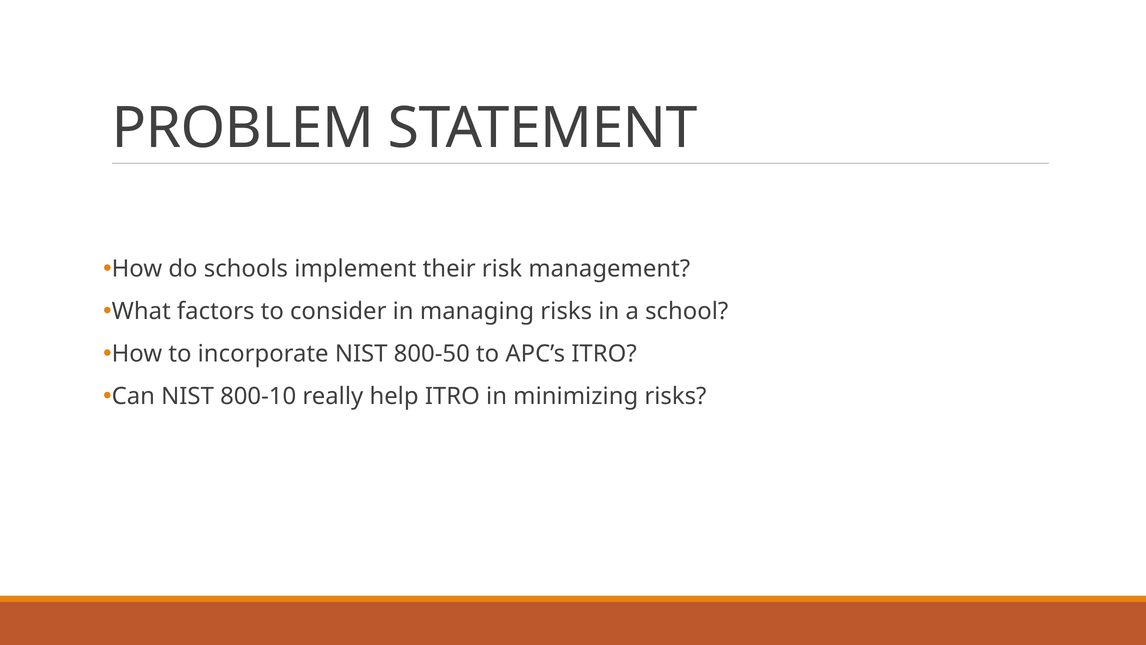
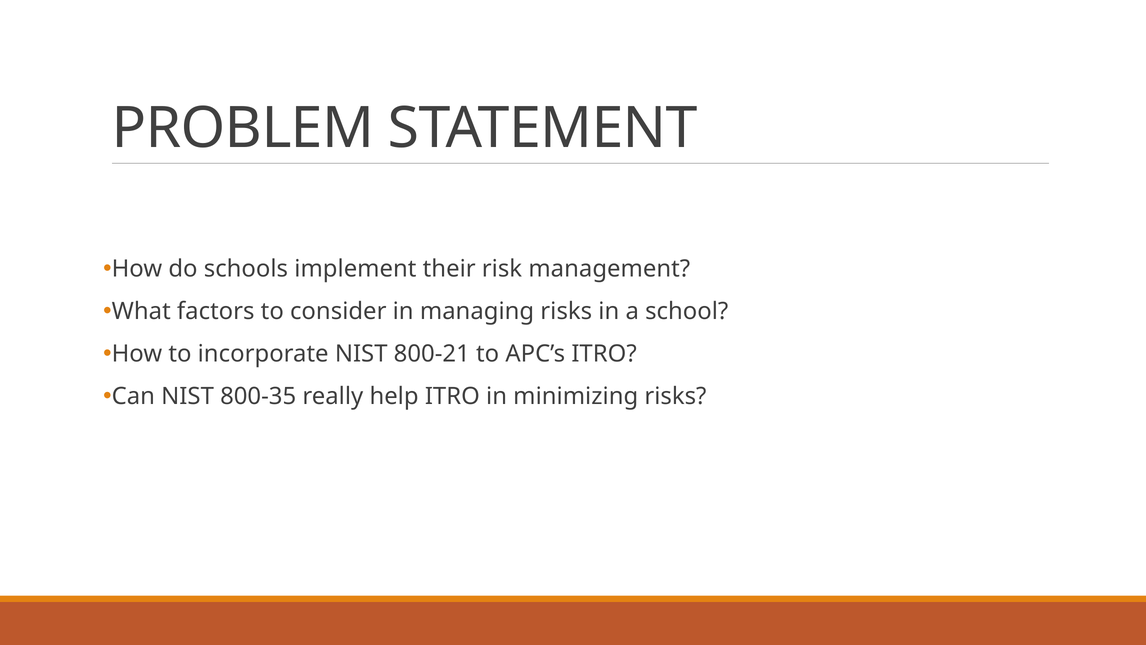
800-50: 800-50 -> 800-21
800-10: 800-10 -> 800-35
